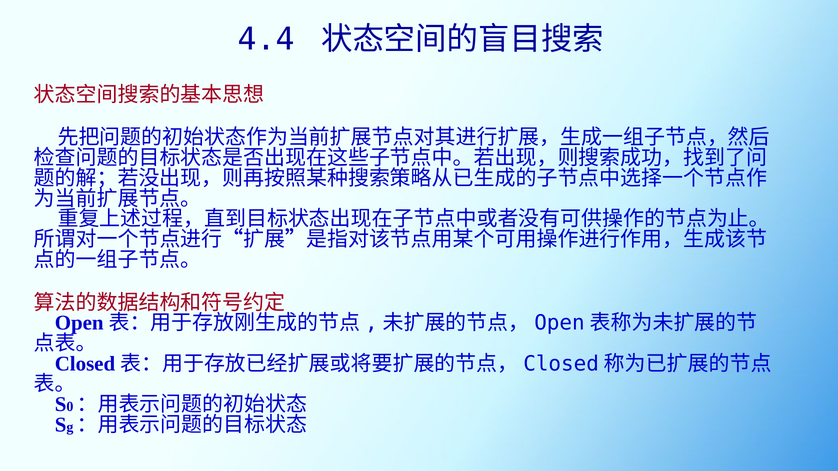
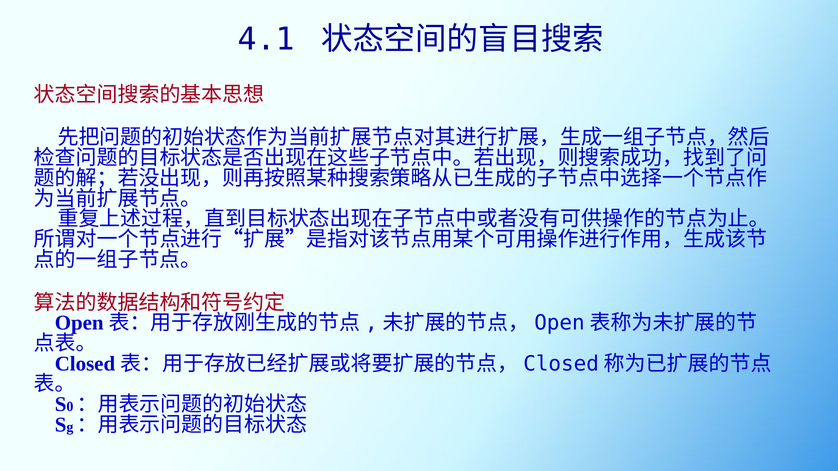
4.4: 4.4 -> 4.1
